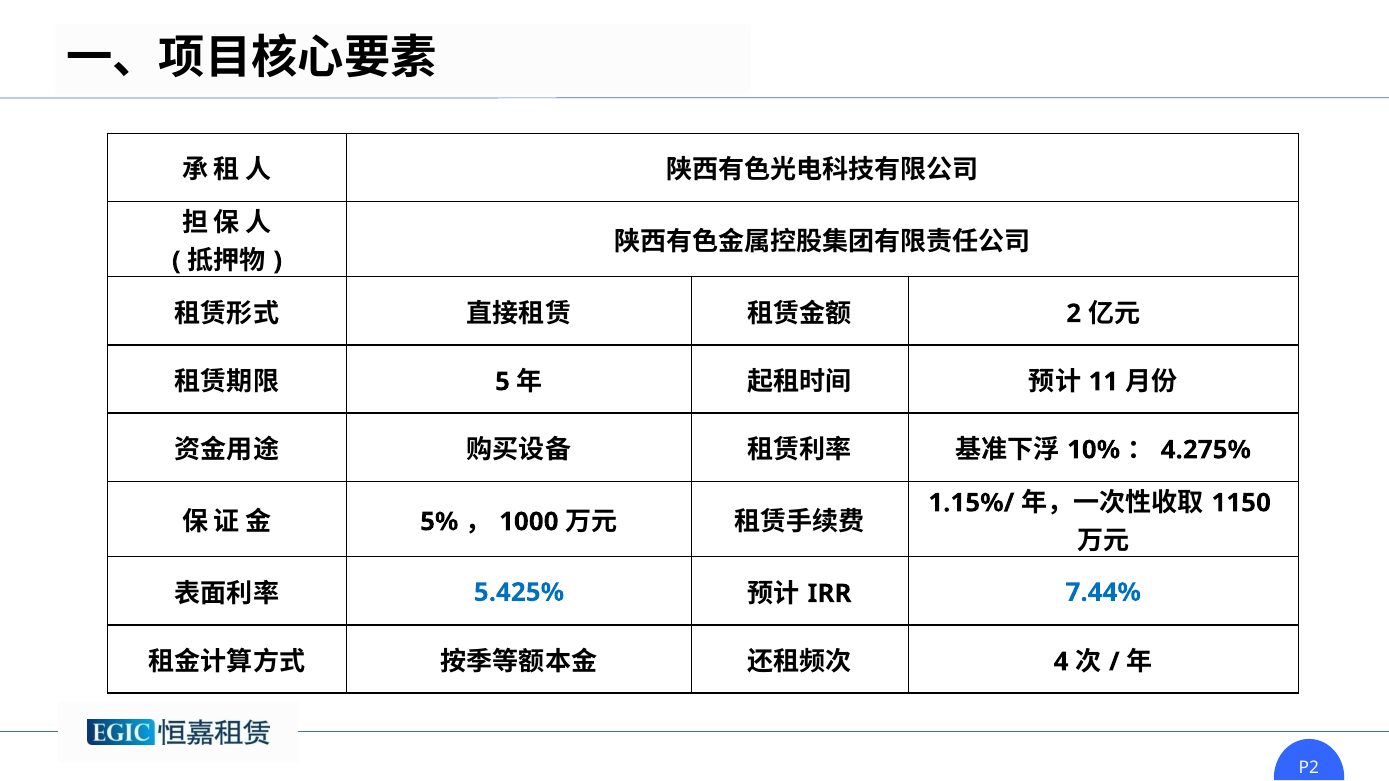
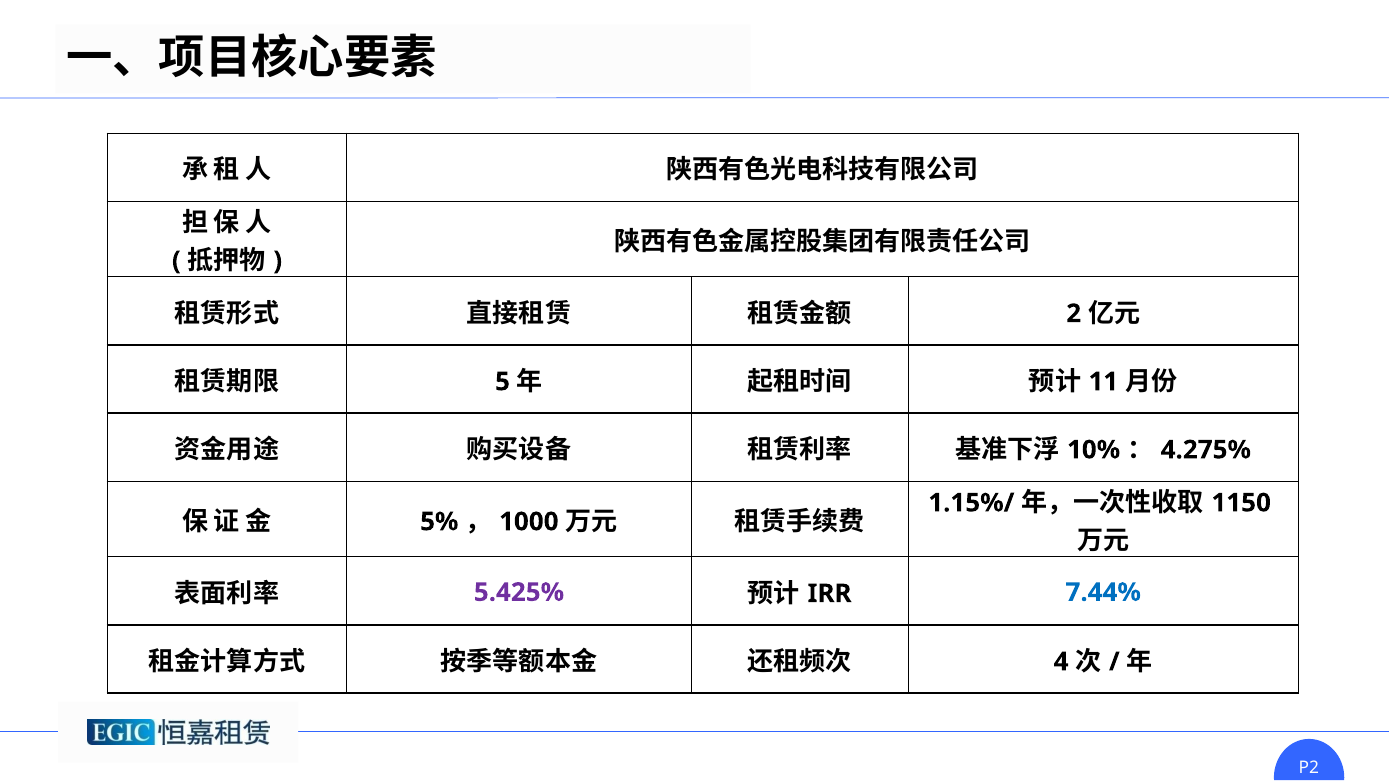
5.425% colour: blue -> purple
